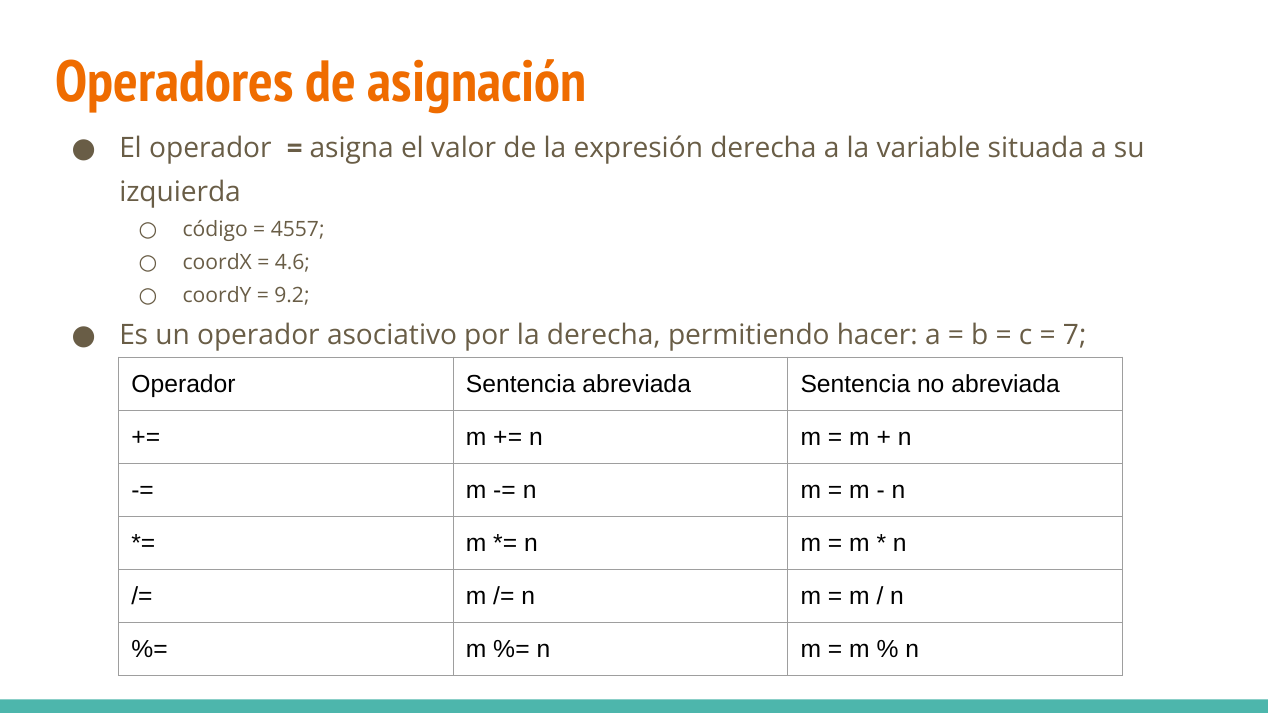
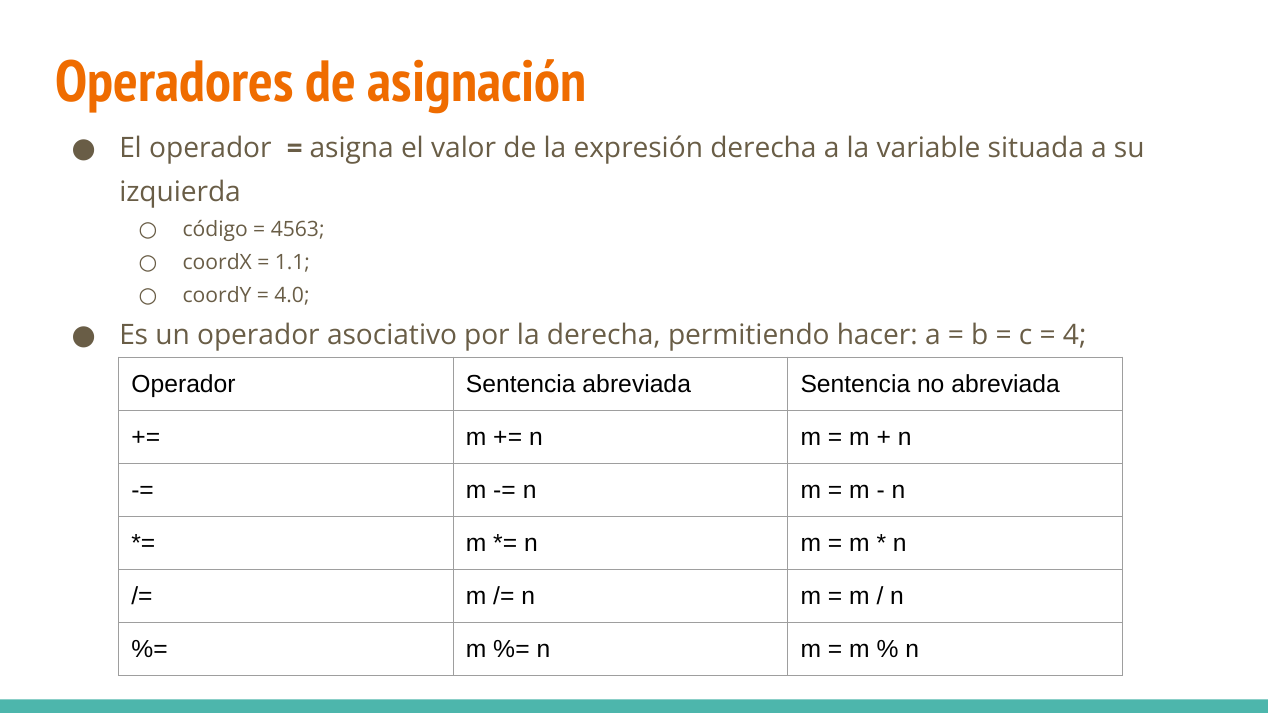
4557: 4557 -> 4563
4.6: 4.6 -> 1.1
9.2: 9.2 -> 4.0
7: 7 -> 4
